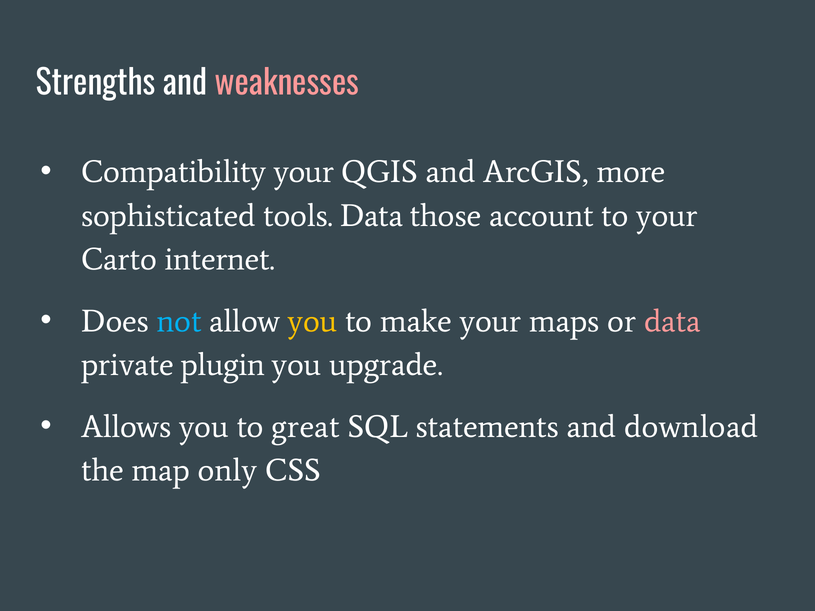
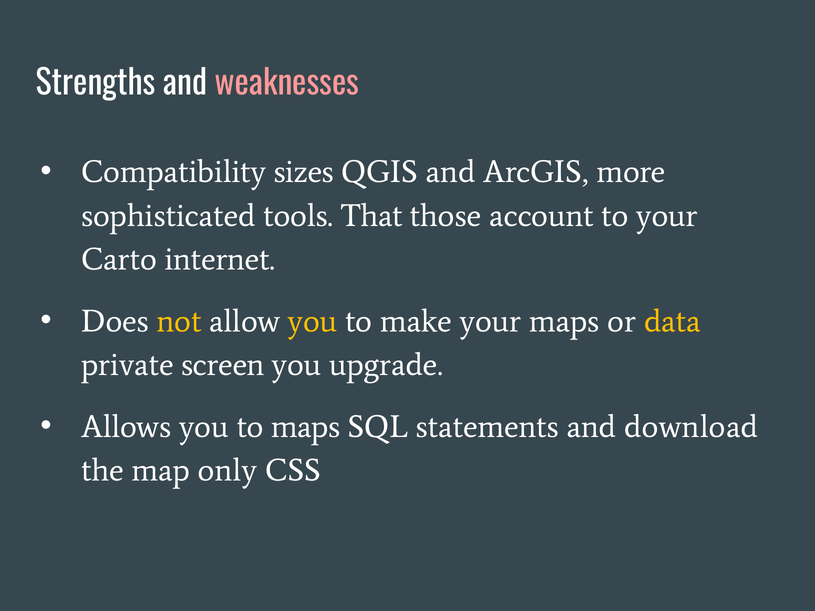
Compatibility your: your -> sizes
tools Data: Data -> That
not colour: light blue -> yellow
data at (672, 321) colour: pink -> yellow
plugin: plugin -> screen
to great: great -> maps
